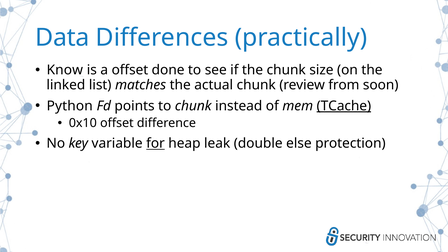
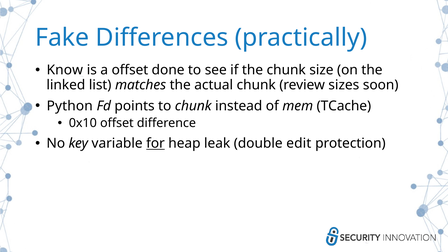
Data: Data -> Fake
from: from -> sizes
TCache underline: present -> none
else: else -> edit
